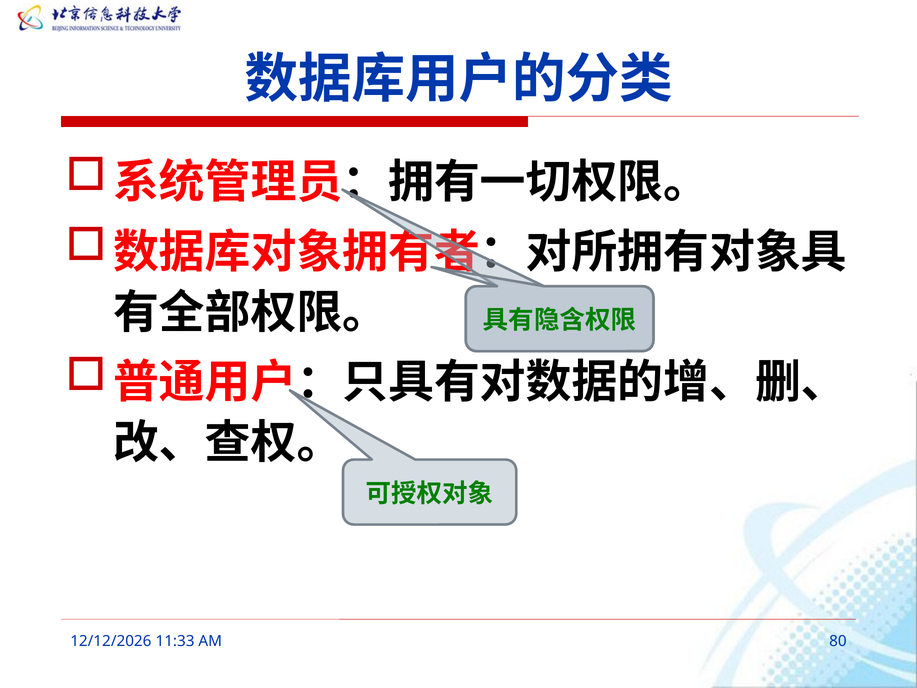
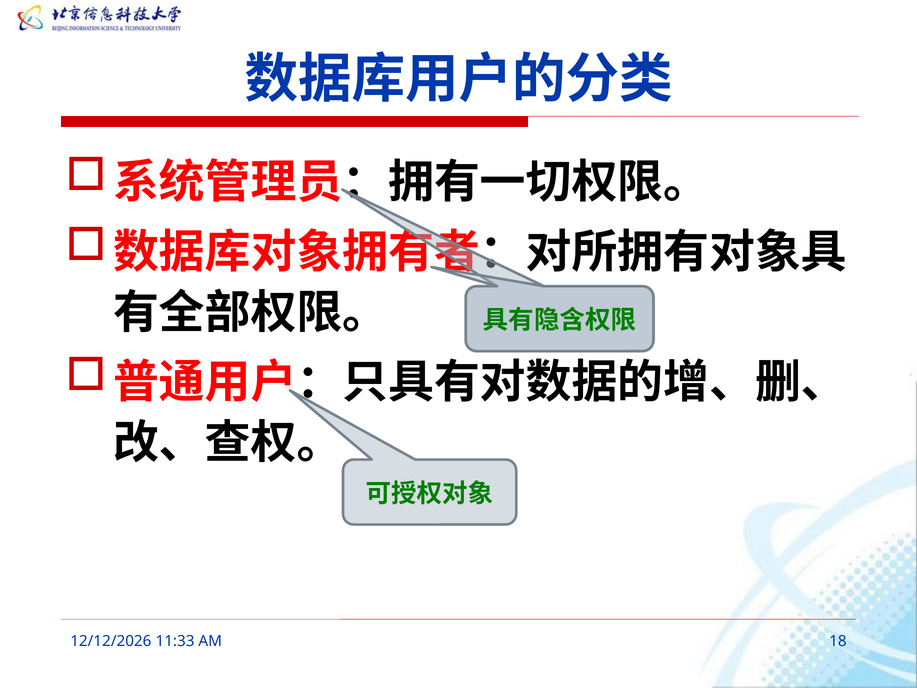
80: 80 -> 18
